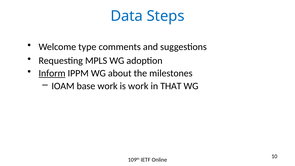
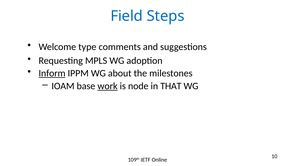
Data: Data -> Field
work at (108, 86) underline: none -> present
is work: work -> node
